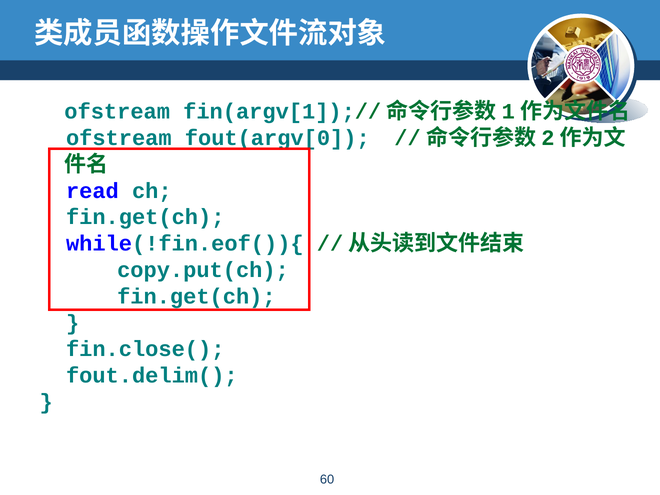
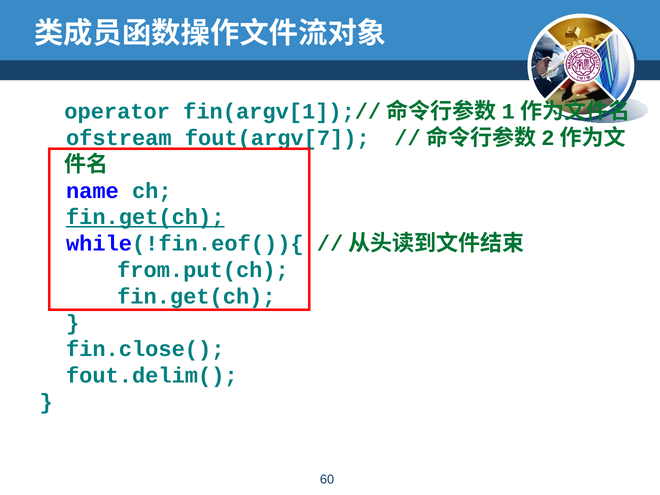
ofstream at (117, 112): ofstream -> operator
fout(argv[0: fout(argv[0 -> fout(argv[7
read: read -> name
fin.get(ch at (145, 217) underline: none -> present
copy.put(ch: copy.put(ch -> from.put(ch
